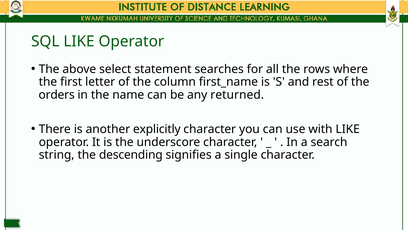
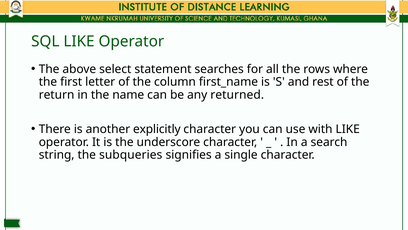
orders: orders -> return
descending: descending -> subqueries
